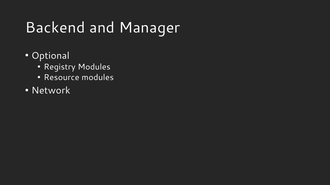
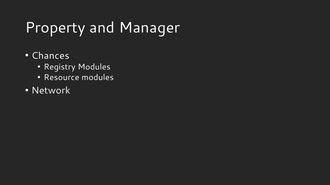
Backend: Backend -> Property
Optional: Optional -> Chances
